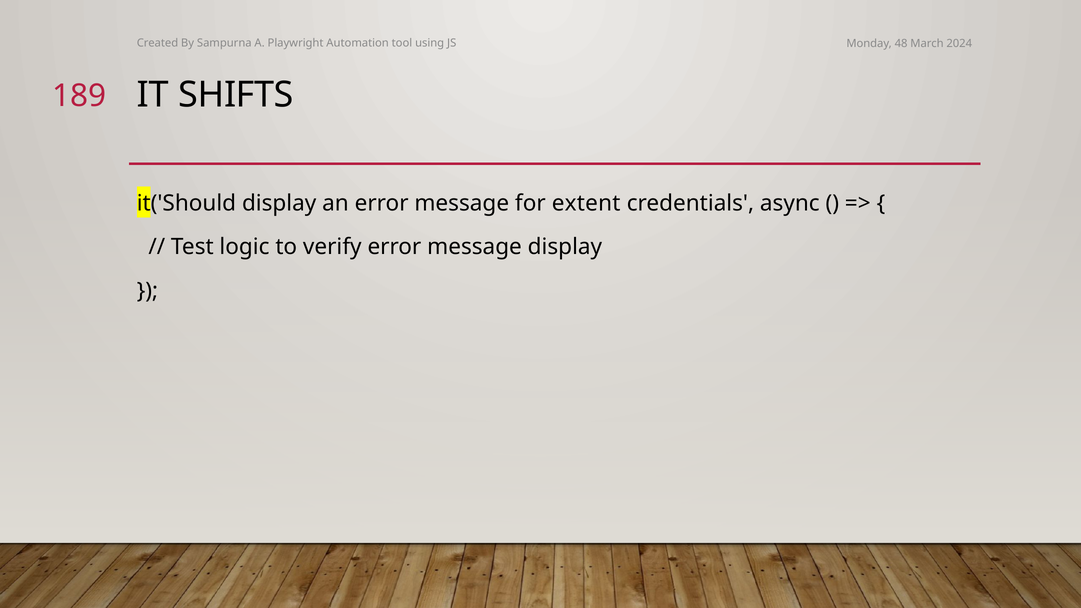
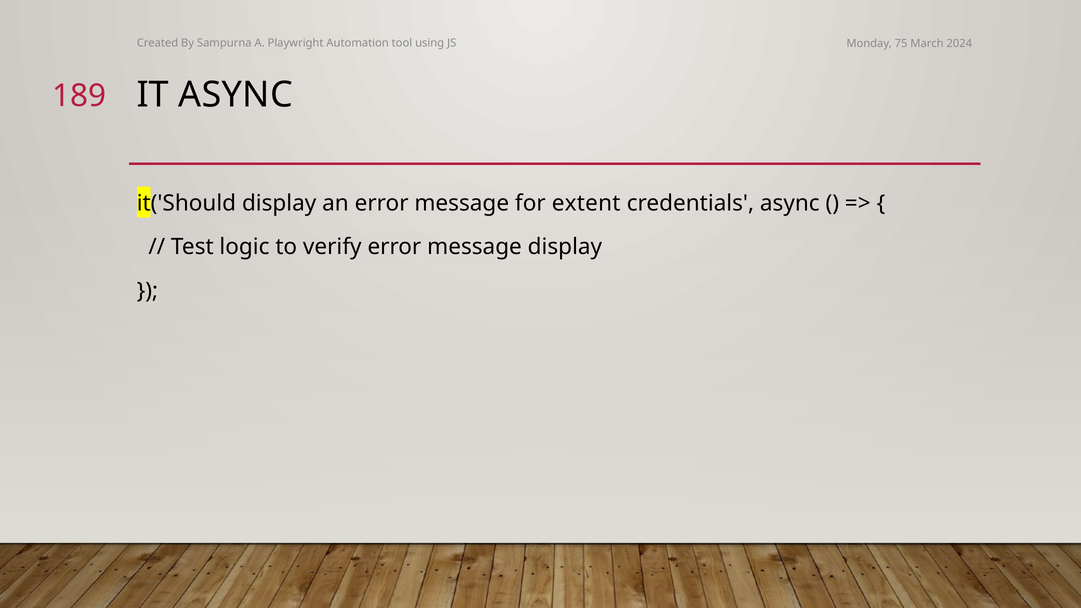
48: 48 -> 75
IT SHIFTS: SHIFTS -> ASYNC
